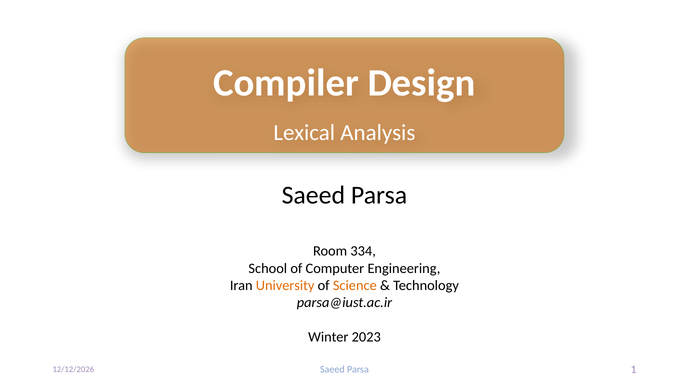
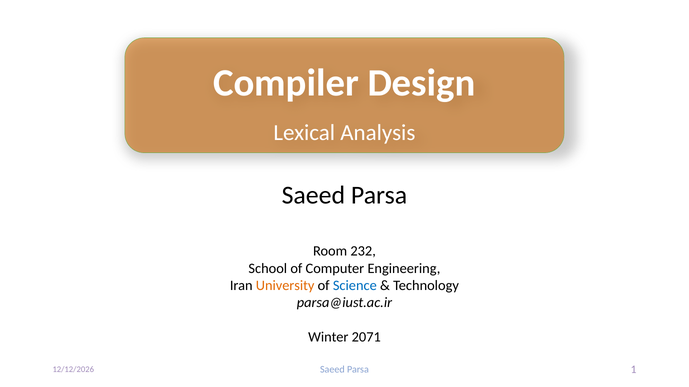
334: 334 -> 232
Science colour: orange -> blue
2023: 2023 -> 2071
